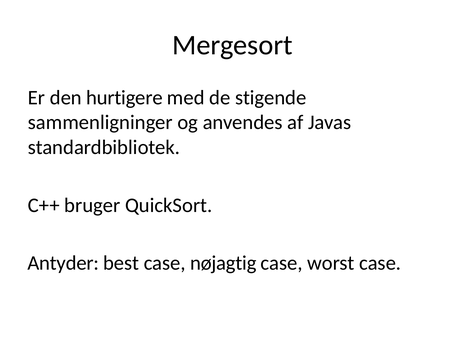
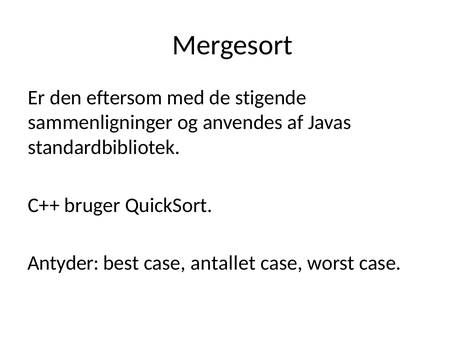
hurtigere: hurtigere -> eftersom
nøjagtig: nøjagtig -> antallet
